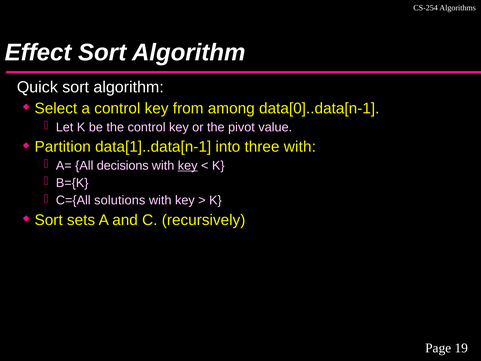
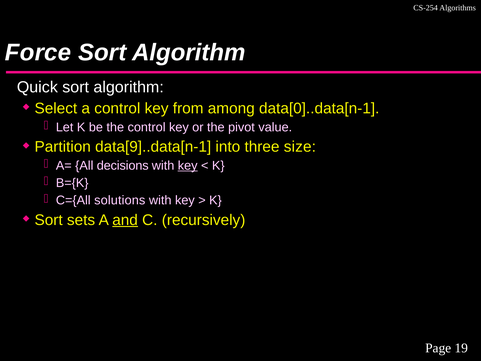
Effect: Effect -> Force
data[1]..data[n-1: data[1]..data[n-1 -> data[9]..data[n-1
three with: with -> size
and underline: none -> present
